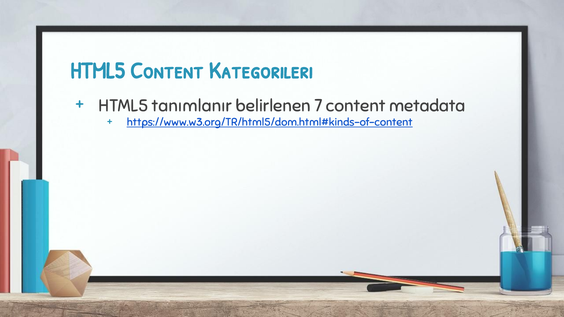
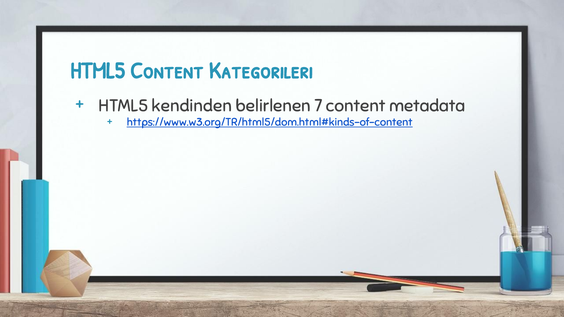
tanımlanır: tanımlanır -> kendinden
